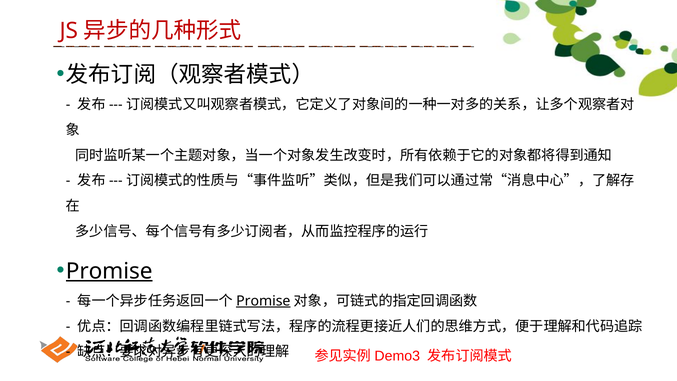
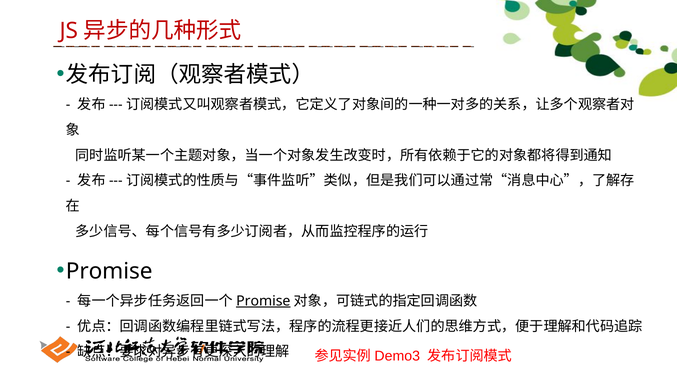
Promise at (109, 271) underline: present -> none
